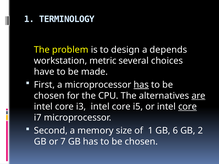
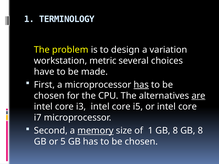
depends: depends -> variation
core at (187, 107) underline: present -> none
memory underline: none -> present
1 GB 6: 6 -> 8
2 at (200, 131): 2 -> 8
7: 7 -> 5
